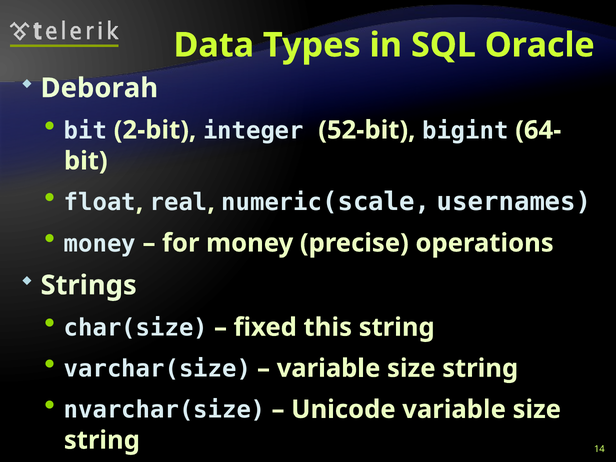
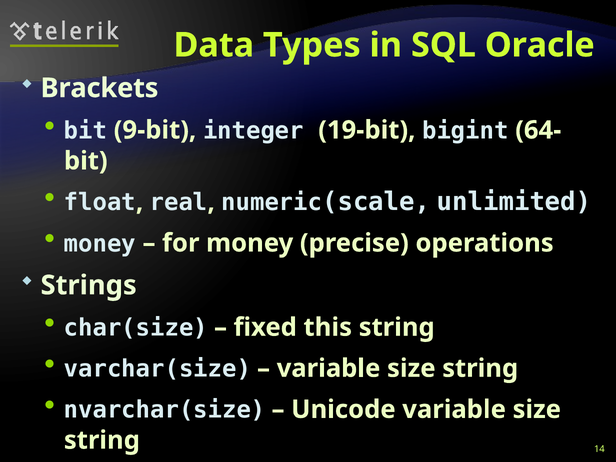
Deborah: Deborah -> Brackets
2-bit: 2-bit -> 9-bit
52-bit: 52-bit -> 19-bit
numeric(scale usernames: usernames -> unlimited
